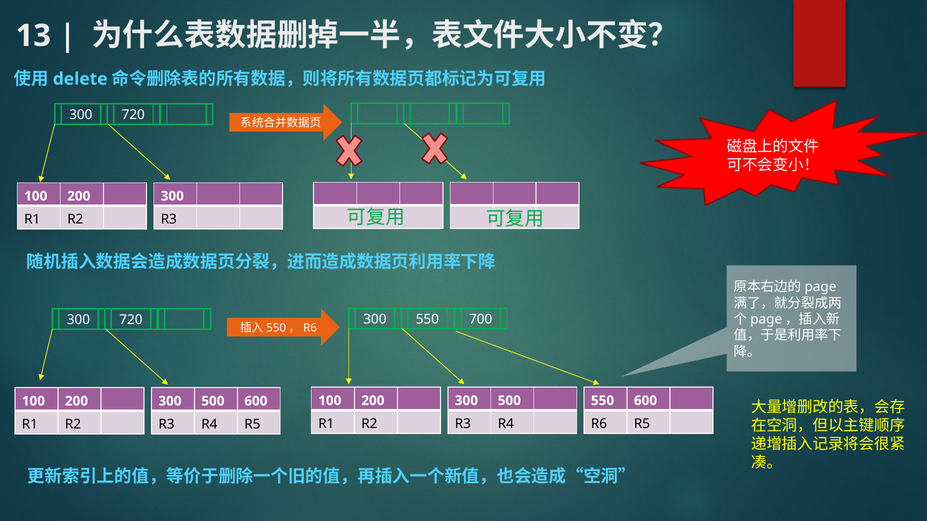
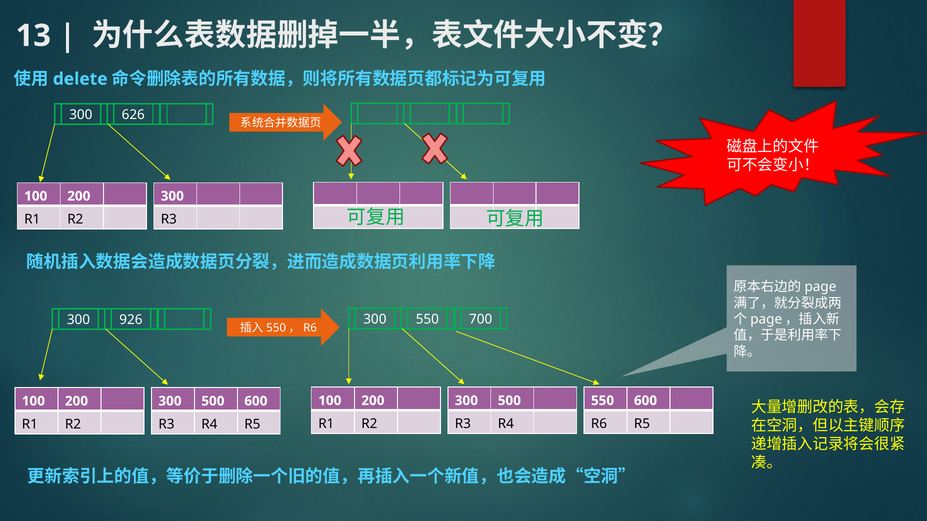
720 at (133, 115): 720 -> 626
720 at (131, 320): 720 -> 926
